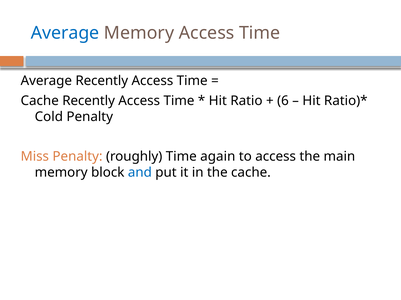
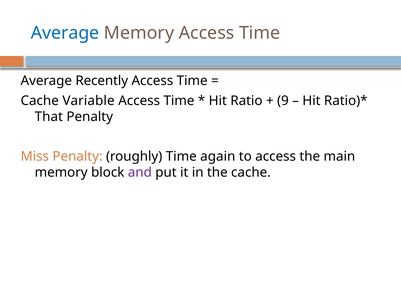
Cache Recently: Recently -> Variable
6: 6 -> 9
Cold: Cold -> That
and colour: blue -> purple
